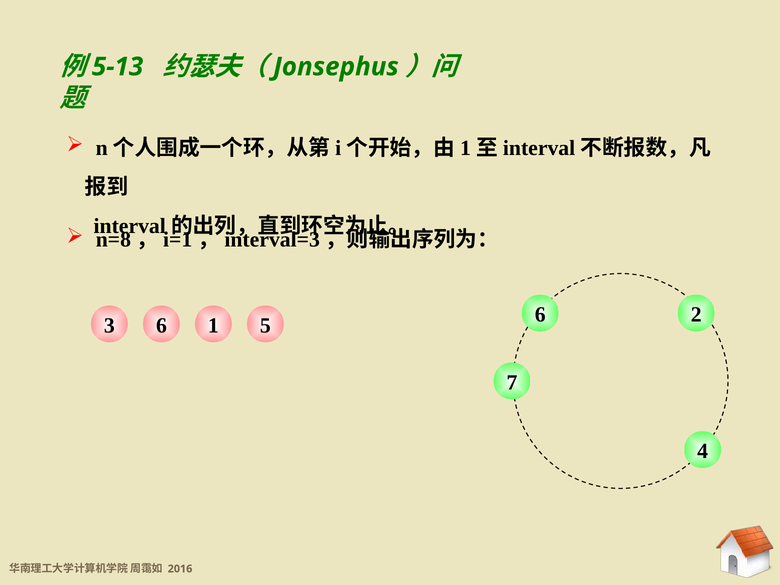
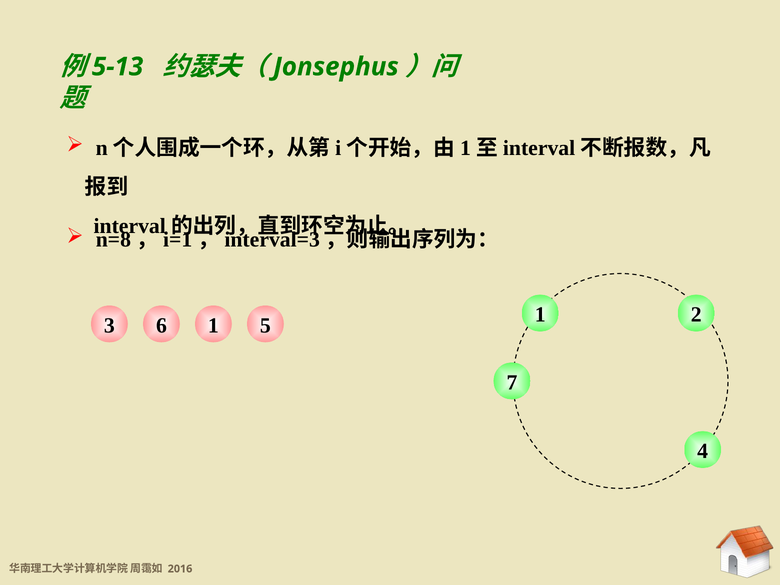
6 6: 6 -> 1
